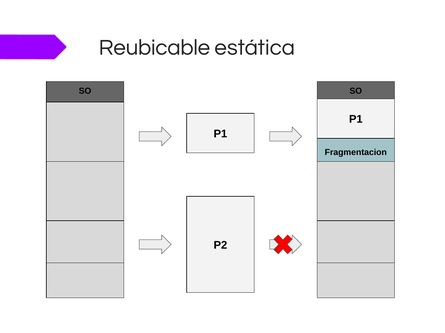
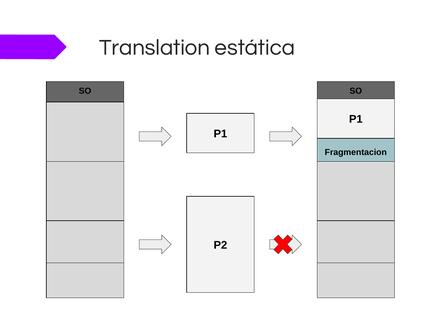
Reubicable: Reubicable -> Translation
